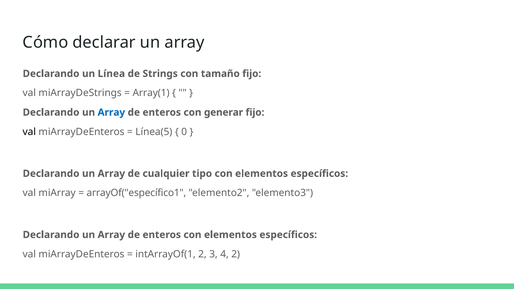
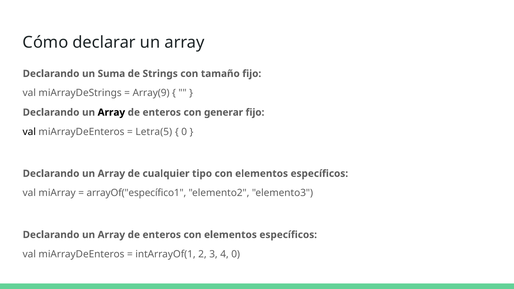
Línea: Línea -> Suma
Array(1: Array(1 -> Array(9
Array at (111, 112) colour: blue -> black
Línea(5: Línea(5 -> Letra(5
4 2: 2 -> 0
